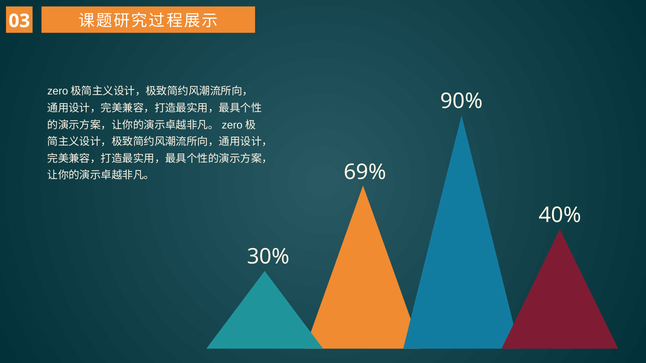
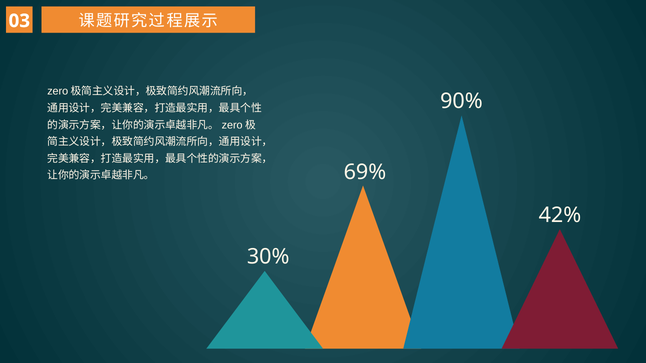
40%: 40% -> 42%
